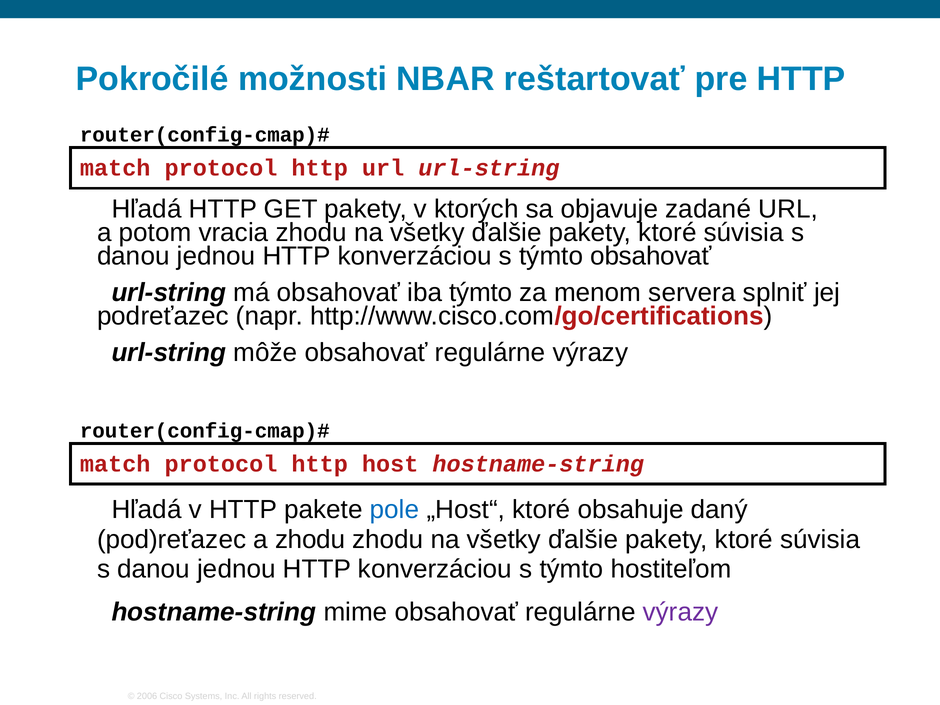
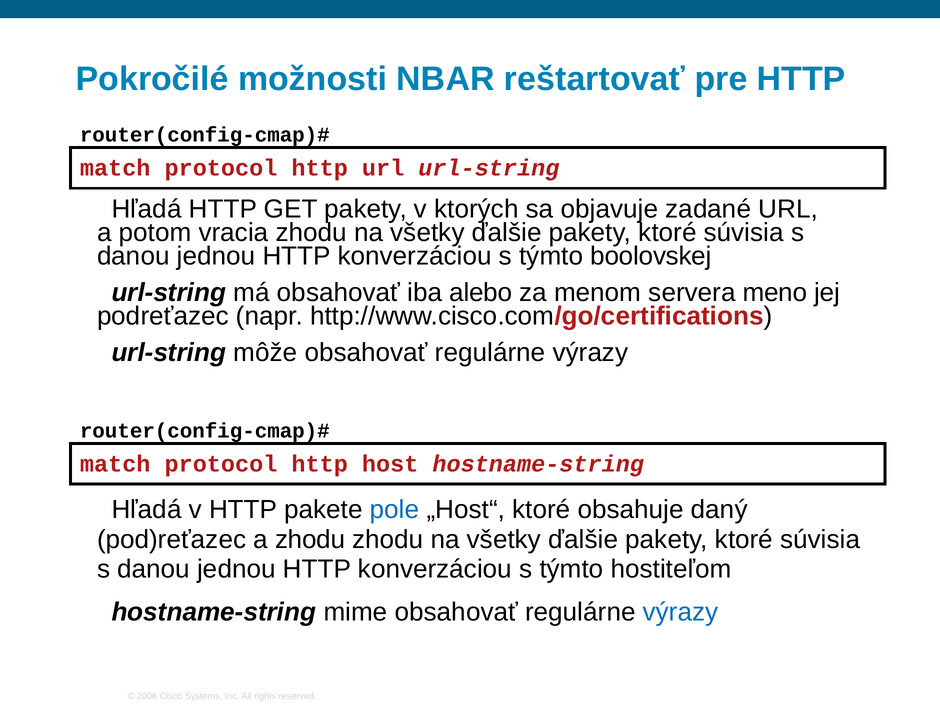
týmto obsahovať: obsahovať -> boolovskej
iba týmto: týmto -> alebo
splniť: splniť -> meno
výrazy at (681, 612) colour: purple -> blue
